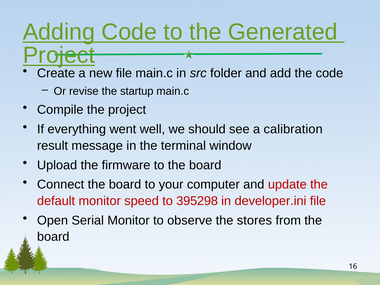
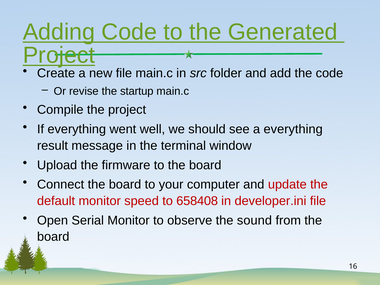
a calibration: calibration -> everything
395298: 395298 -> 658408
stores: stores -> sound
